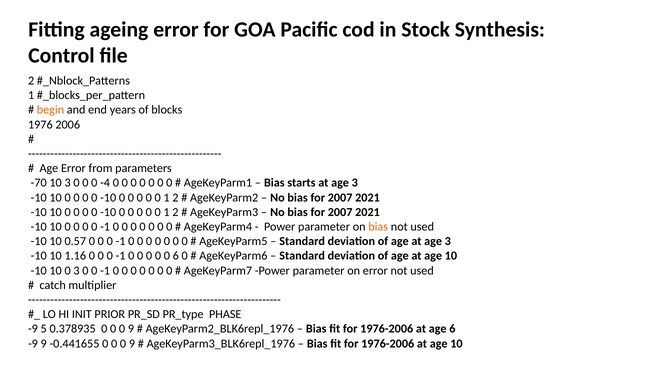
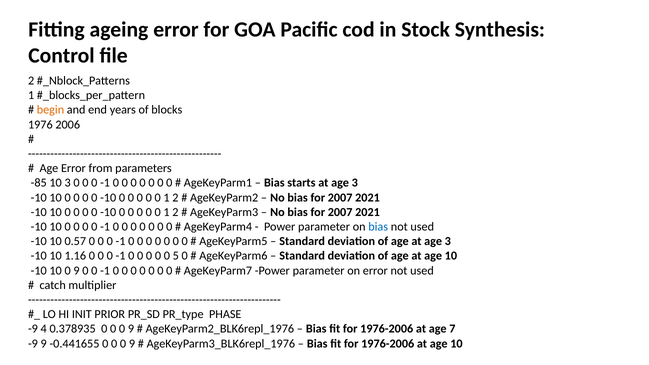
-70: -70 -> -85
-4 at (105, 183): -4 -> -1
bias at (378, 227) colour: orange -> blue
0 6: 6 -> 5
10 0 3: 3 -> 9
5: 5 -> 4
age 6: 6 -> 7
